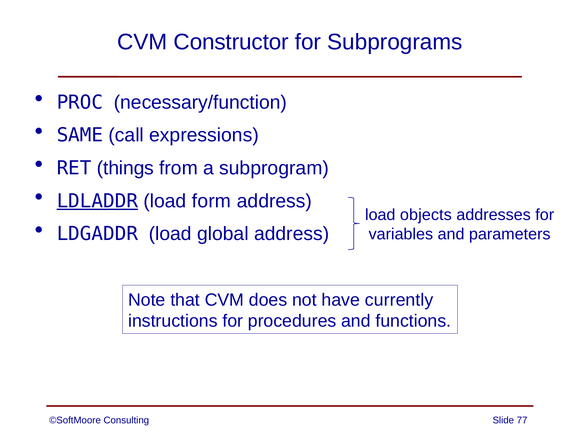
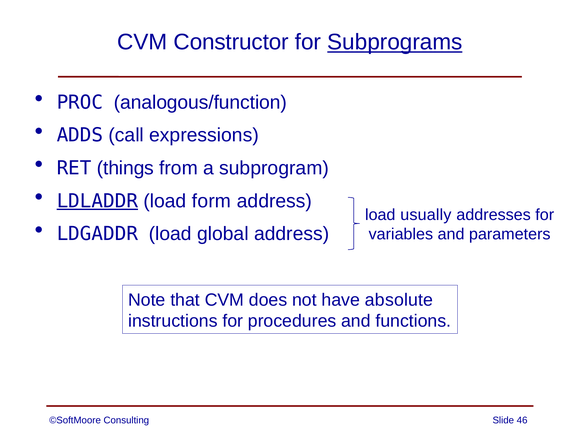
Subprograms underline: none -> present
necessary/function: necessary/function -> analogous/function
SAME: SAME -> ADDS
objects: objects -> usually
currently: currently -> absolute
77: 77 -> 46
